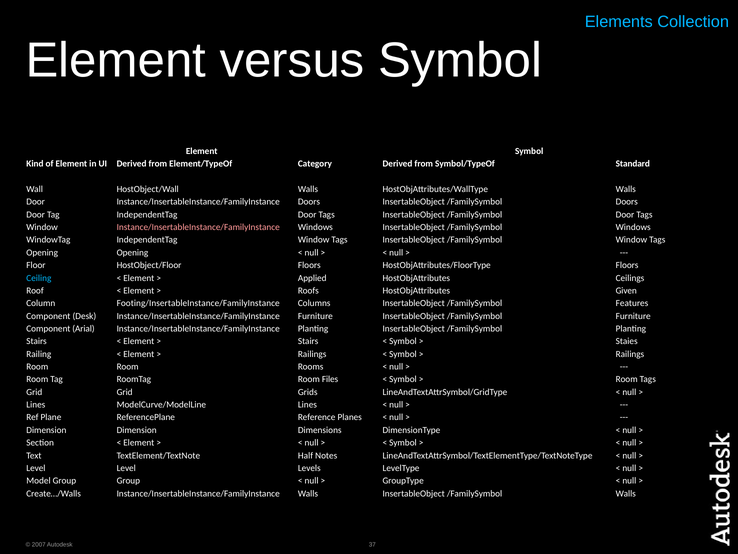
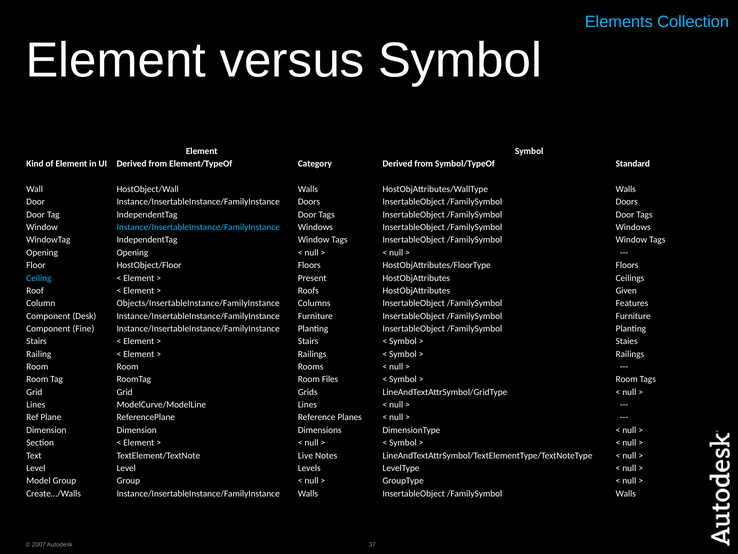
Instance/InsertableInstance/FamilyInstance at (198, 227) colour: pink -> light blue
Applied: Applied -> Present
Footing/InsertableInstance/FamilyInstance: Footing/InsertableInstance/FamilyInstance -> Objects/InsertableInstance/FamilyInstance
Arial: Arial -> Fine
Half: Half -> Live
